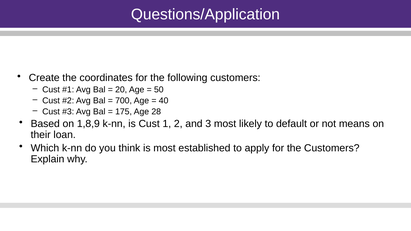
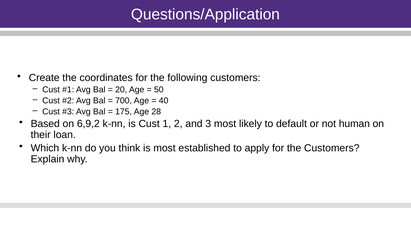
1,8,9: 1,8,9 -> 6,9,2
means: means -> human
